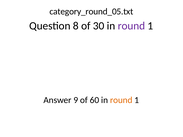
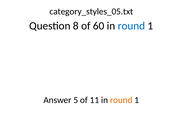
category_round_05.txt: category_round_05.txt -> category_styles_05.txt
30: 30 -> 60
round at (131, 26) colour: purple -> blue
9: 9 -> 5
60: 60 -> 11
